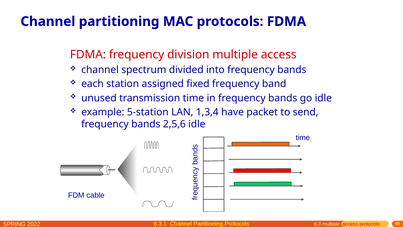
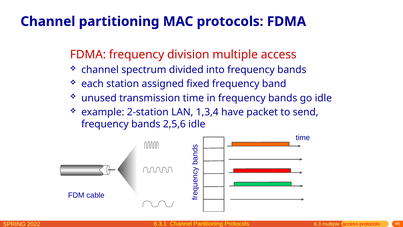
5-station: 5-station -> 2-station
